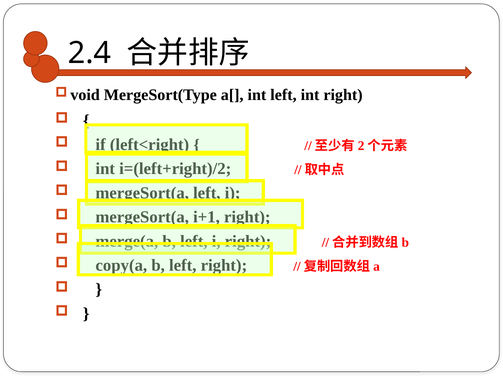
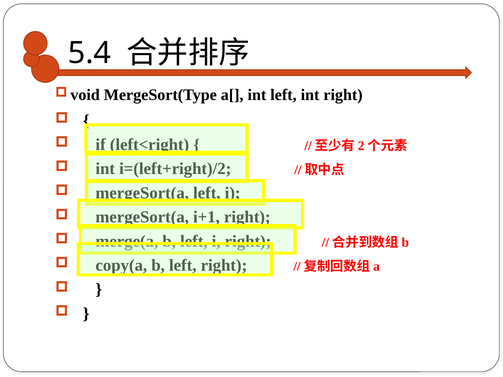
2.4: 2.4 -> 5.4
